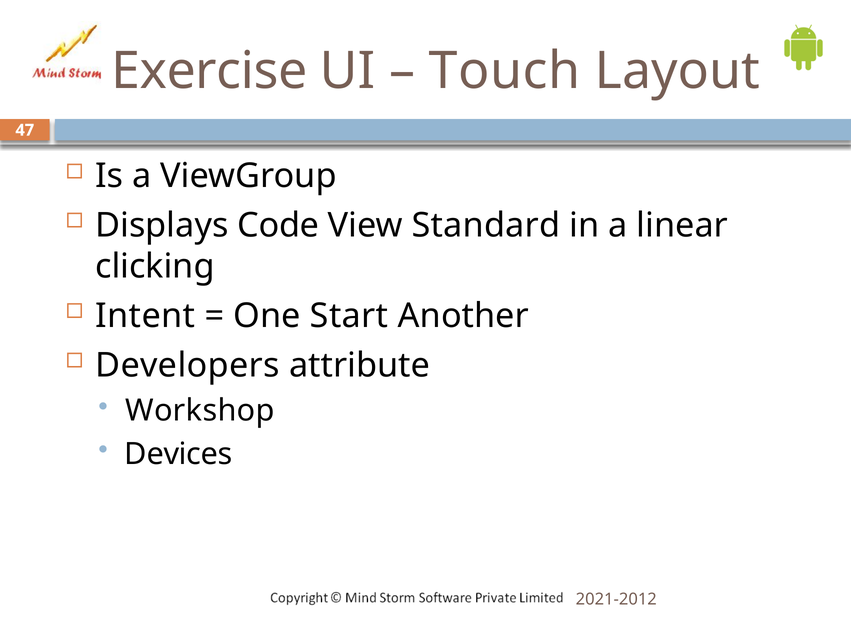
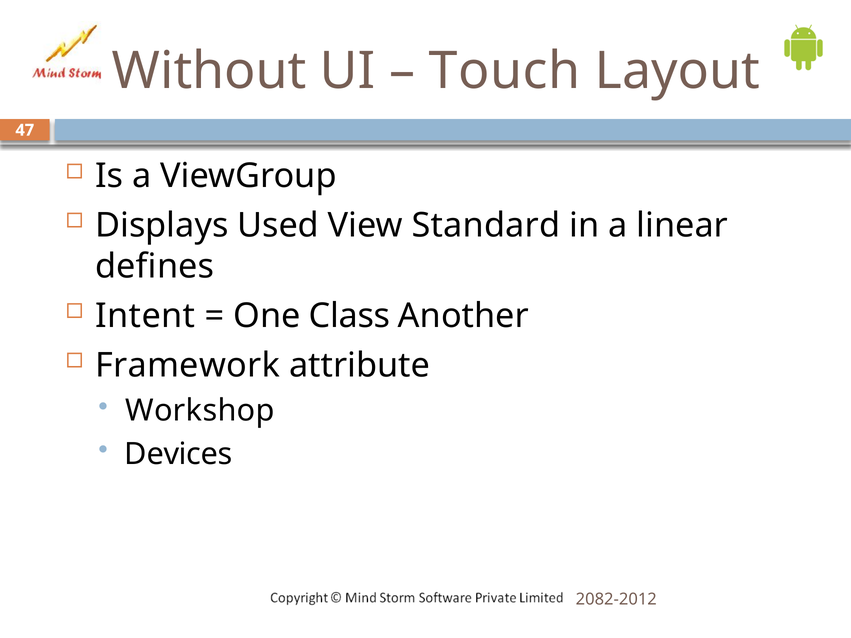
Exercise: Exercise -> Without
Code: Code -> Used
clicking: clicking -> defines
Start: Start -> Class
Developers: Developers -> Framework
2021-2012: 2021-2012 -> 2082-2012
